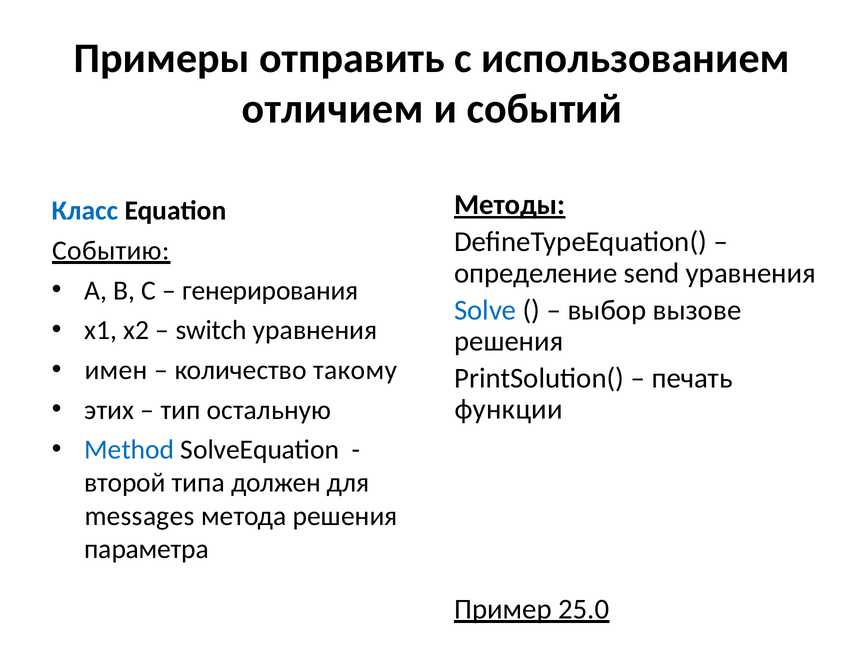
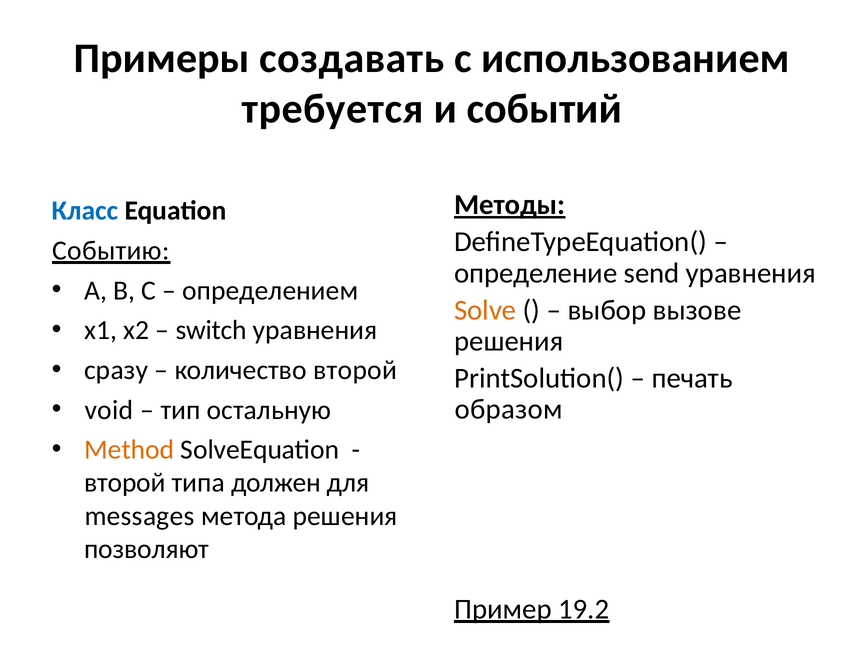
отправить: отправить -> создавать
отличием: отличием -> требуется
генерирования: генерирования -> определением
Solve colour: blue -> orange
имен: имен -> сразу
количество такому: такому -> второй
этих: этих -> void
функции: функции -> образом
Method colour: blue -> orange
параметра: параметра -> позволяют
25.0: 25.0 -> 19.2
